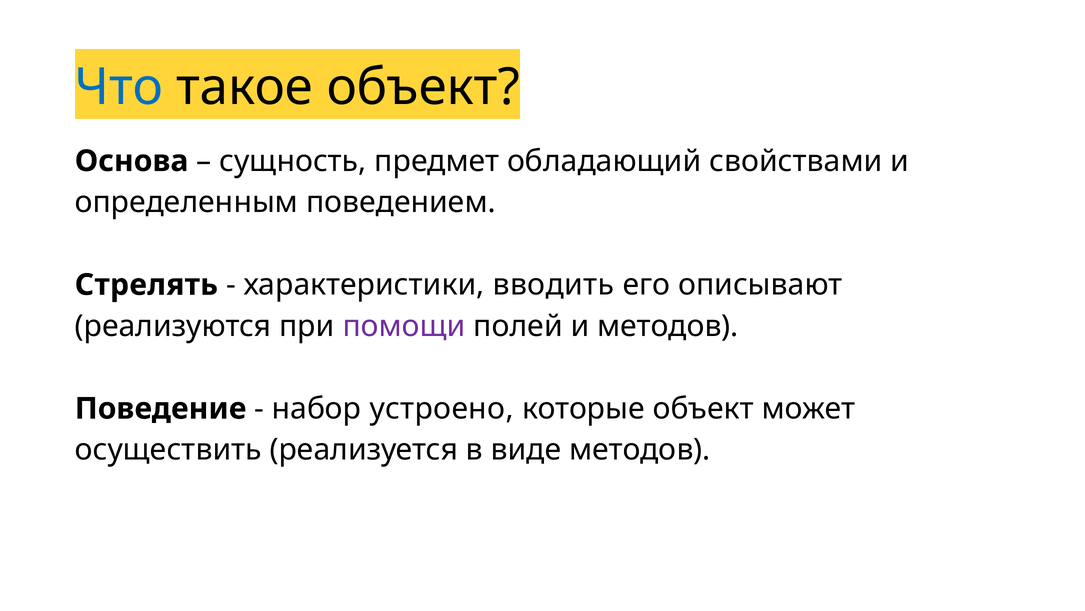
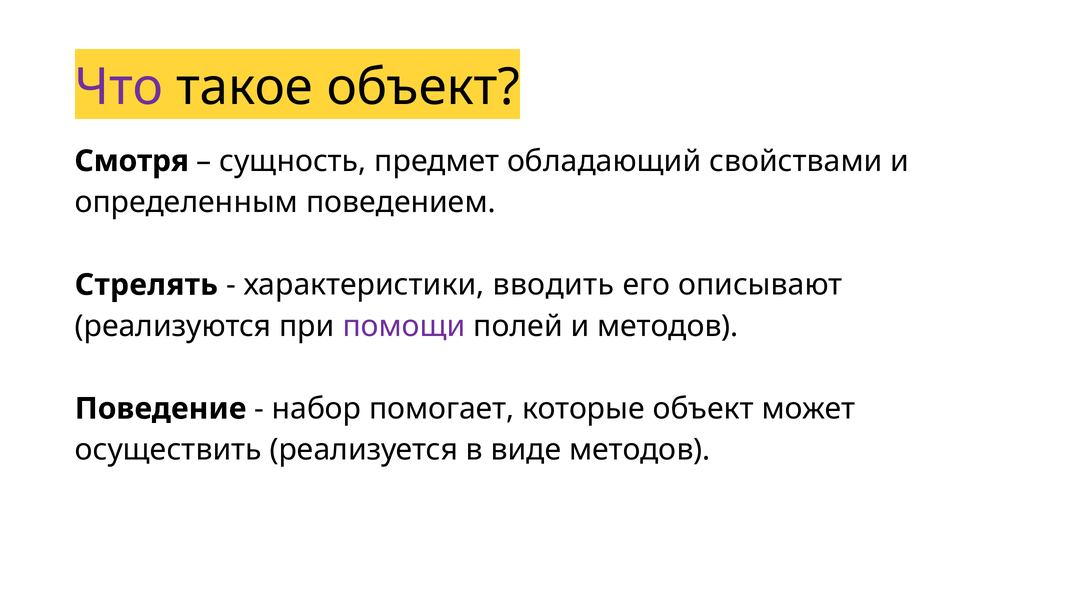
Что colour: blue -> purple
Основа: Основа -> Смотря
устроено: устроено -> помогает
